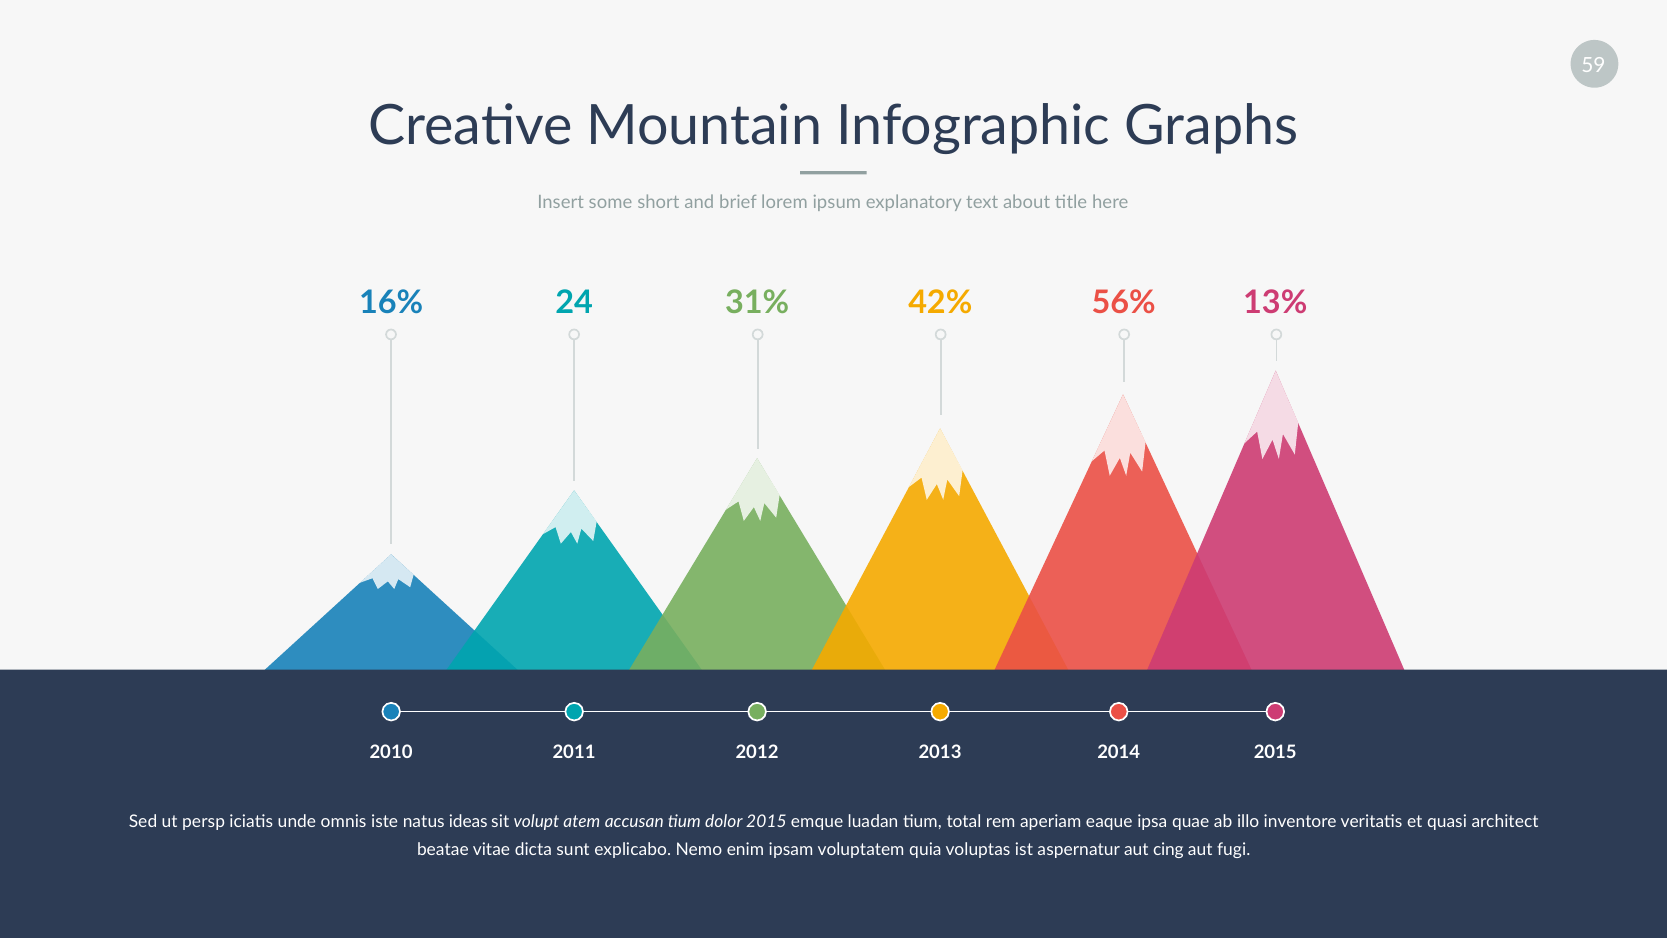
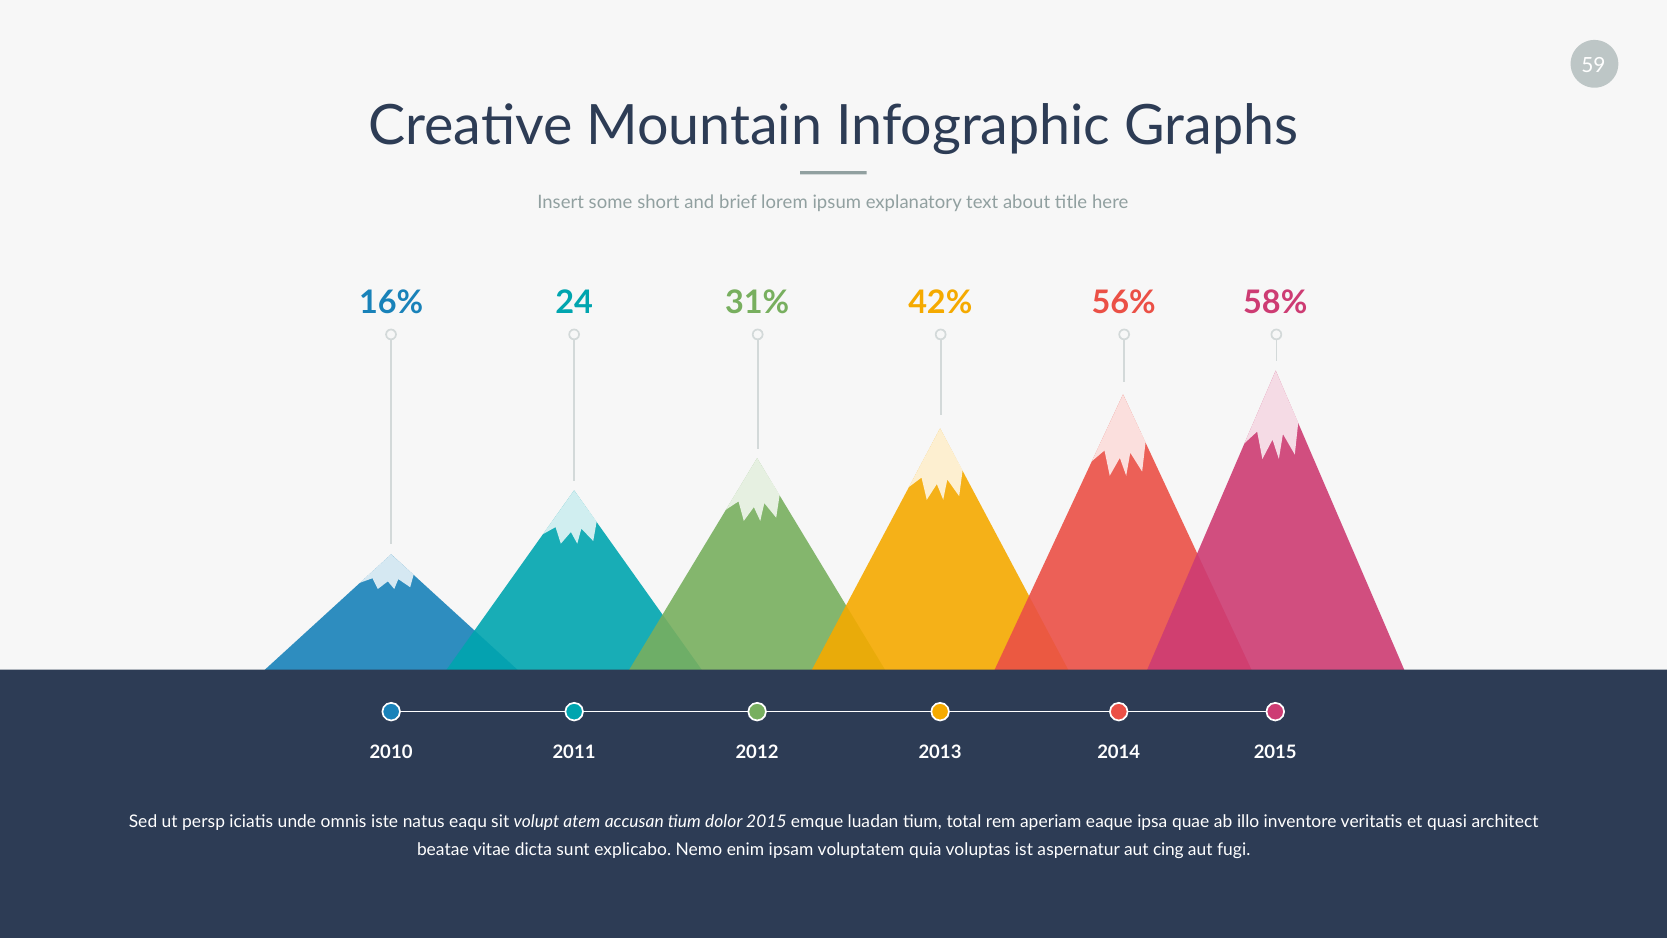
13%: 13% -> 58%
ideas: ideas -> eaqu
